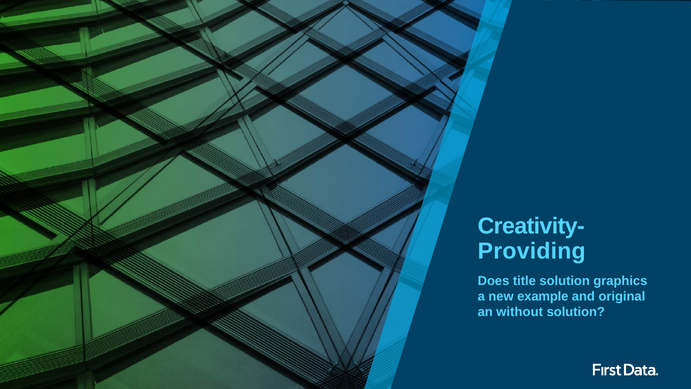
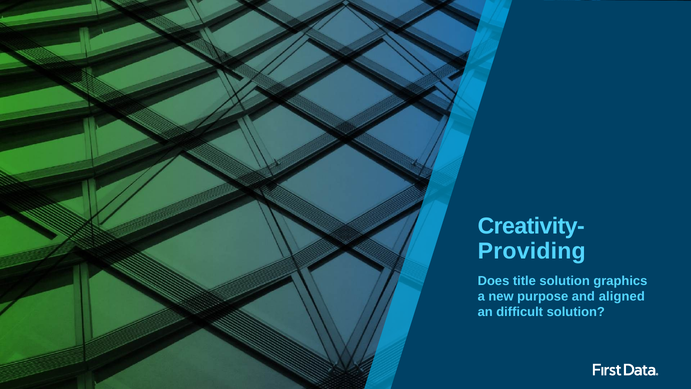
example: example -> purpose
original: original -> aligned
without: without -> difficult
